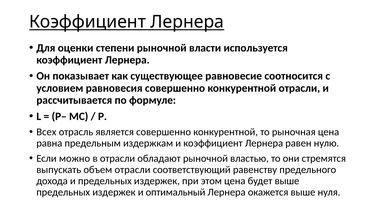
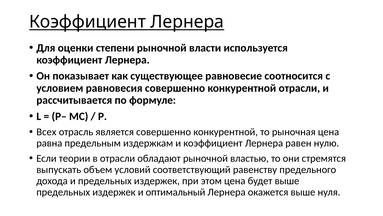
можно: можно -> теории
объем отрасли: отрасли -> условий
